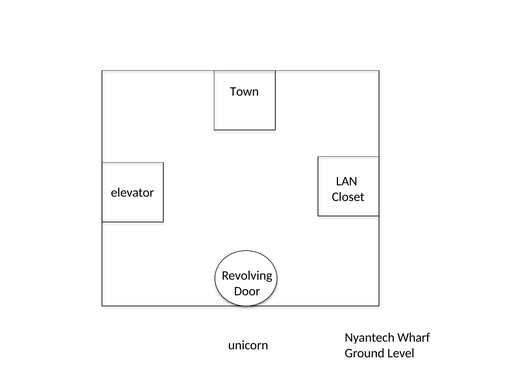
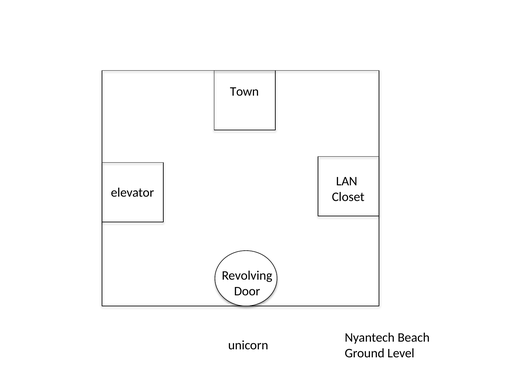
Wharf: Wharf -> Beach
